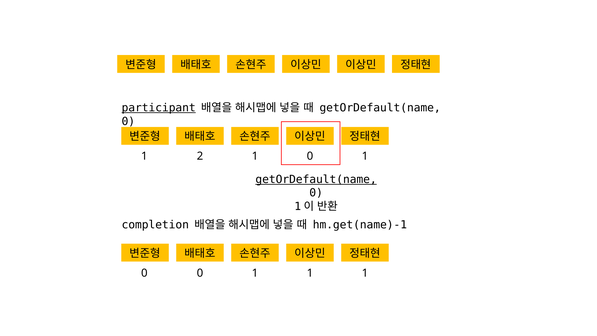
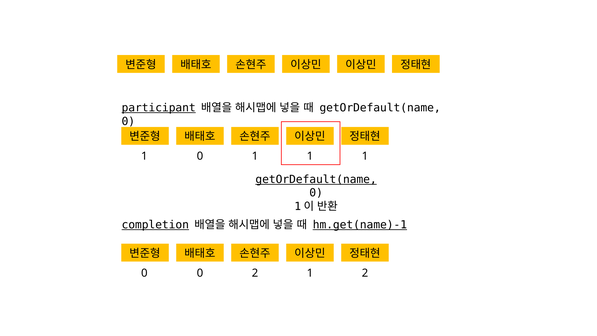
1 2: 2 -> 0
0 at (310, 156): 0 -> 1
completion underline: none -> present
hm.get(name)-1 underline: none -> present
0 0 1: 1 -> 2
1 at (365, 273): 1 -> 2
